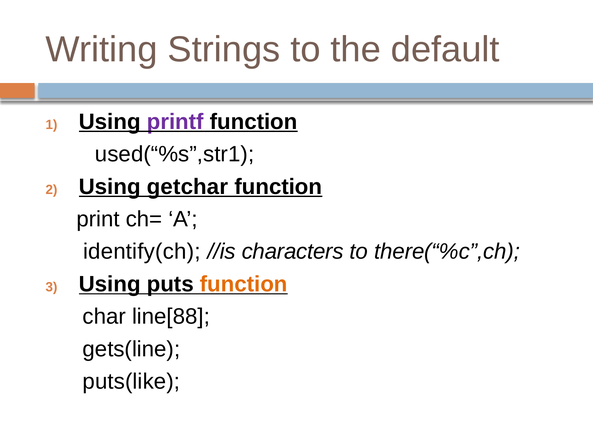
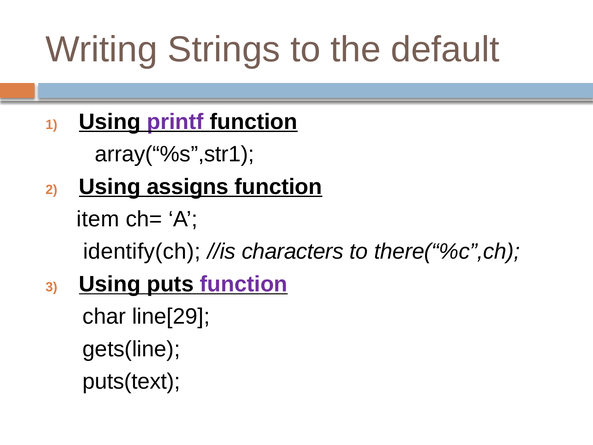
used(“%s”,str1: used(“%s”,str1 -> array(“%s”,str1
getchar: getchar -> assigns
print: print -> item
function at (244, 284) colour: orange -> purple
line[88: line[88 -> line[29
puts(like: puts(like -> puts(text
